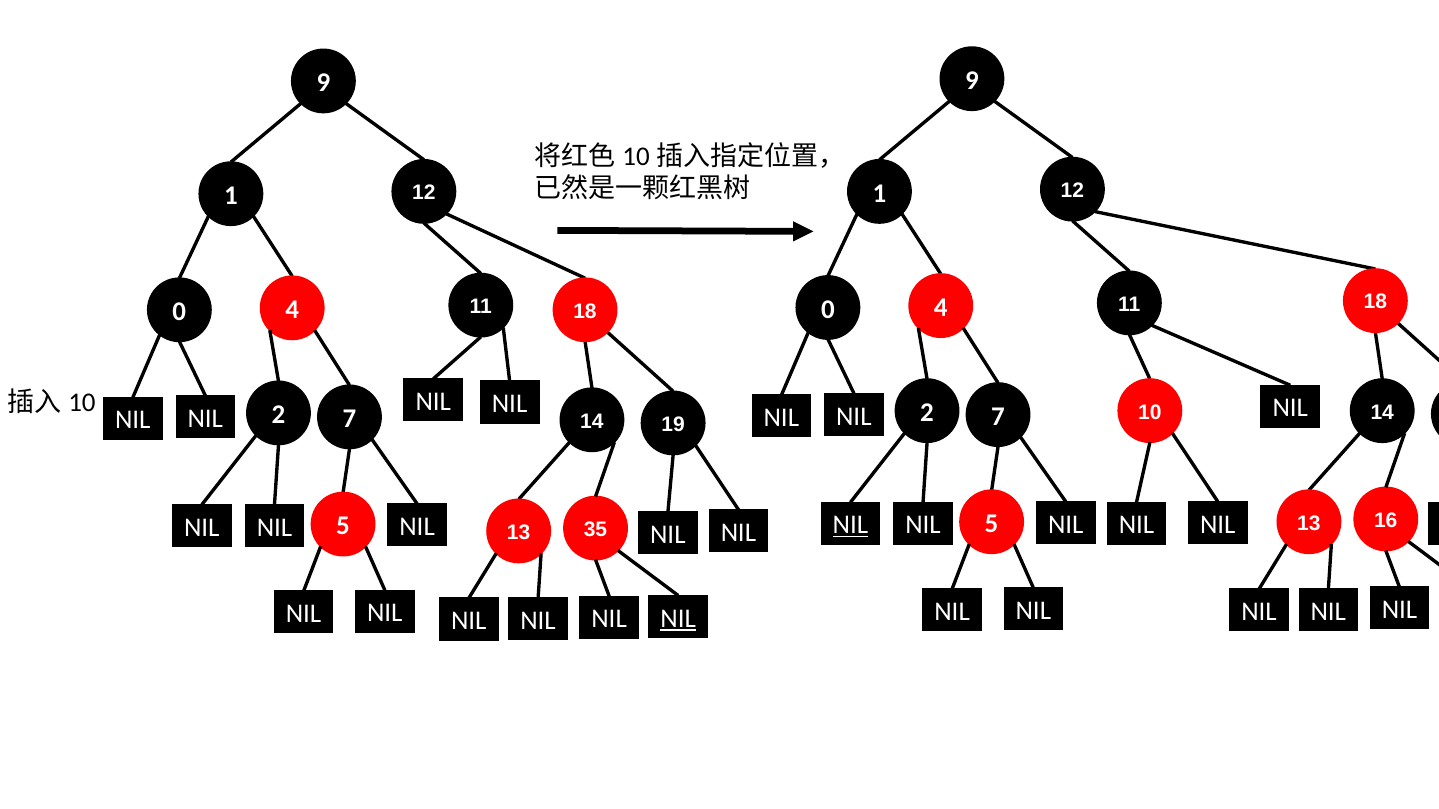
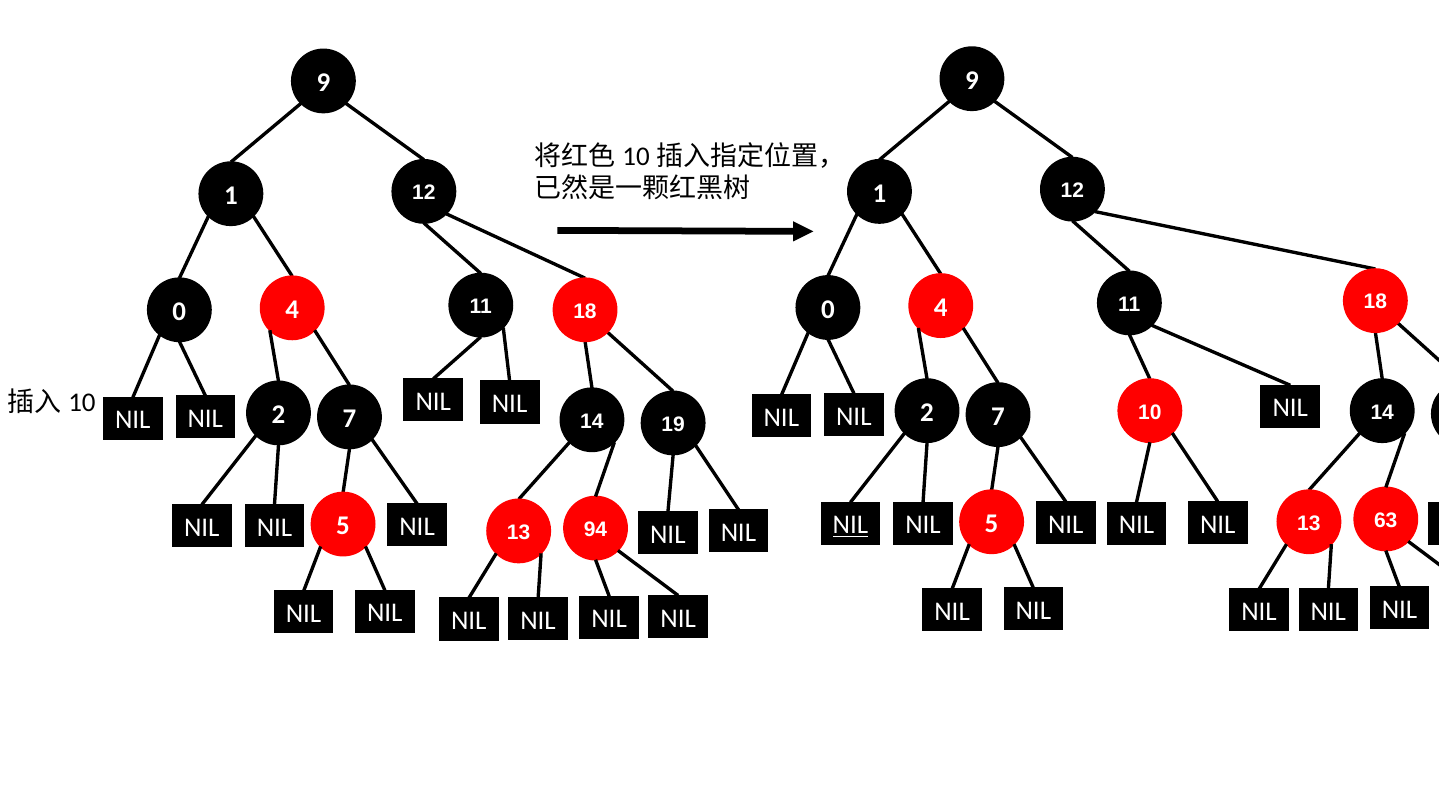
16: 16 -> 63
35: 35 -> 94
NIL at (678, 618) underline: present -> none
